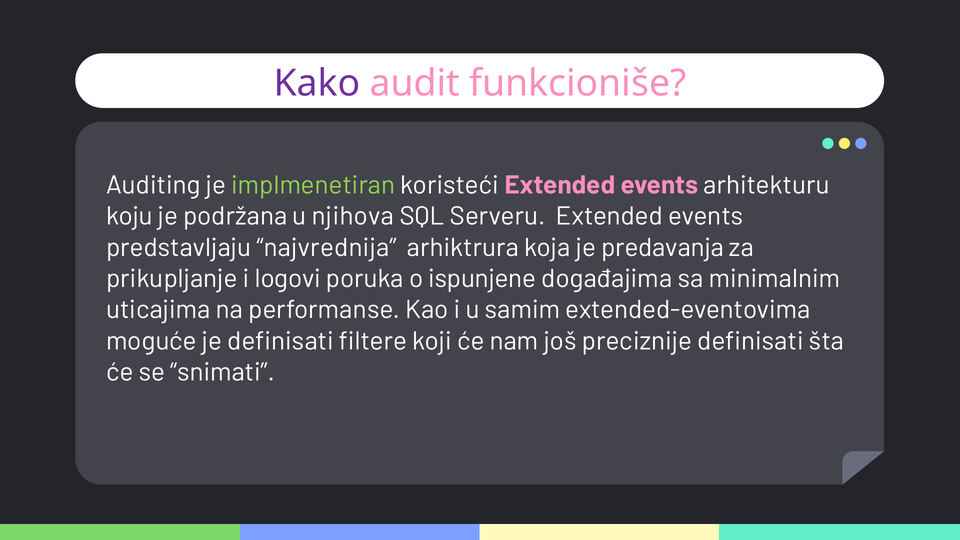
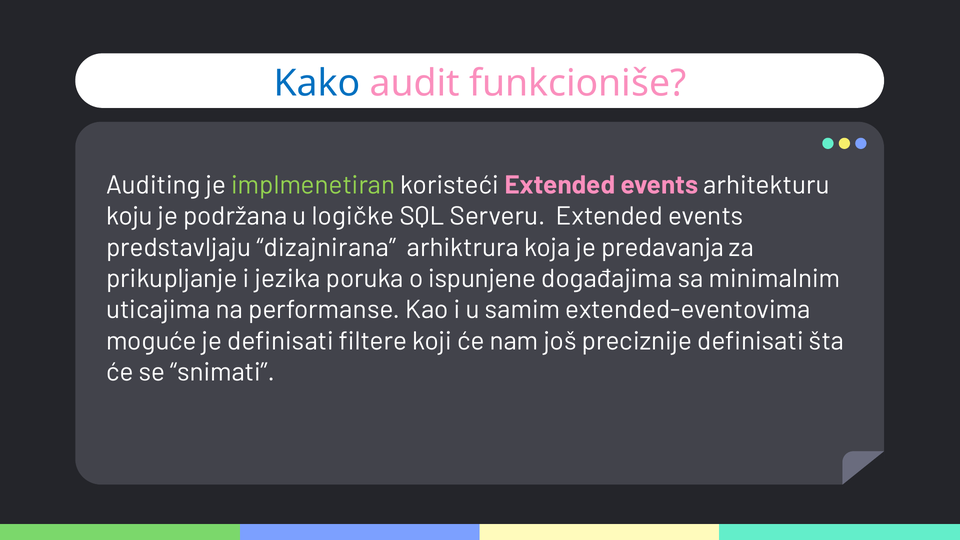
Kako colour: purple -> blue
njihova: njihova -> logičke
najvrednija: najvrednija -> dizajnirana
logovi: logovi -> jezika
